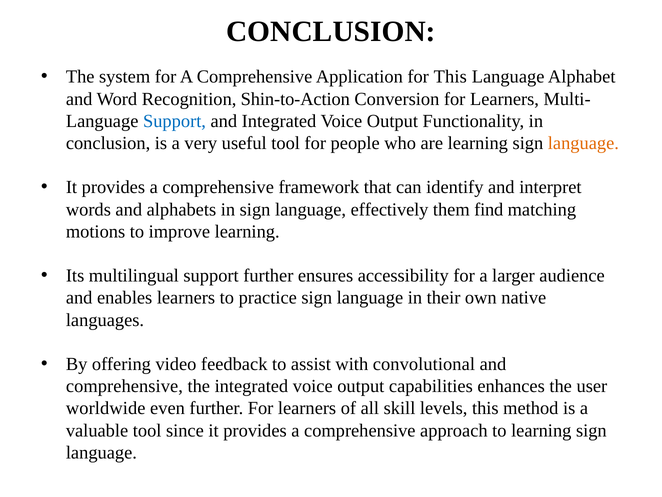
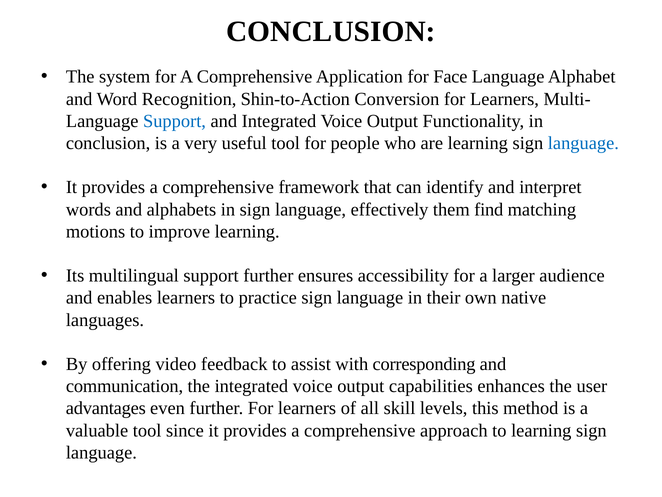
for This: This -> Face
language at (583, 143) colour: orange -> blue
convolutional: convolutional -> corresponding
comprehensive at (124, 386): comprehensive -> communication
worldwide: worldwide -> advantages
